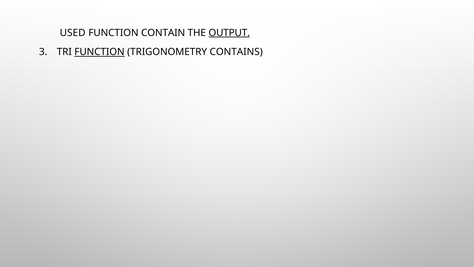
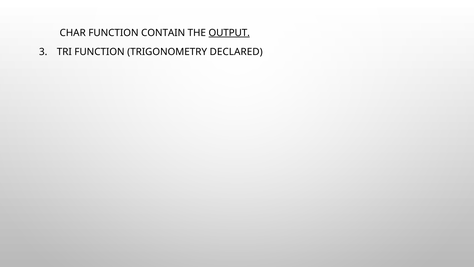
USED: USED -> CHAR
FUNCTION at (99, 52) underline: present -> none
CONTAINS: CONTAINS -> DECLARED
